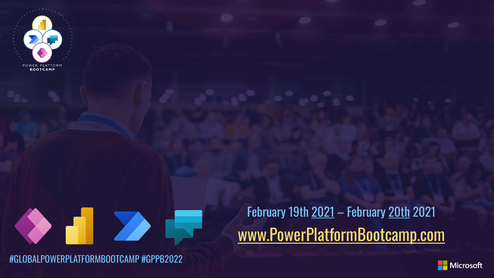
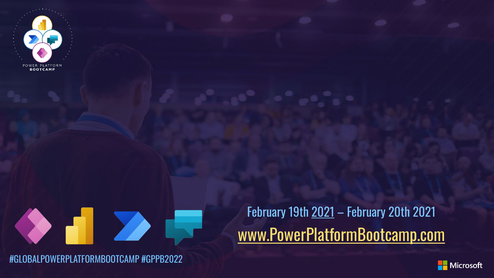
20th underline: present -> none
